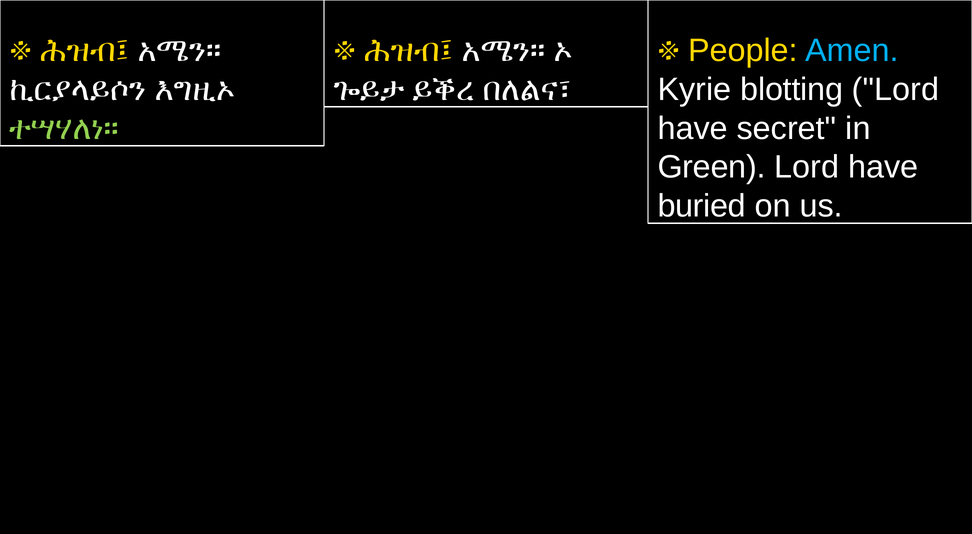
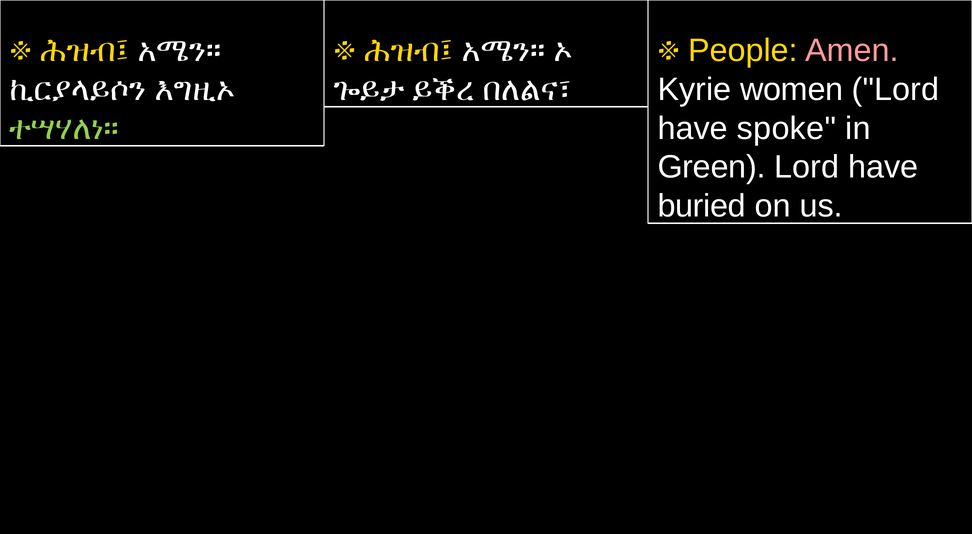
Amen colour: light blue -> pink
blotting: blotting -> women
secret: secret -> spoke
